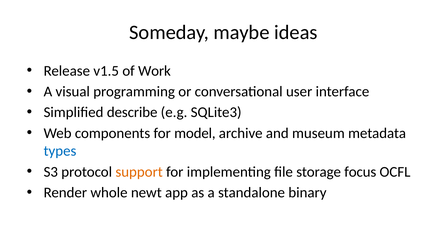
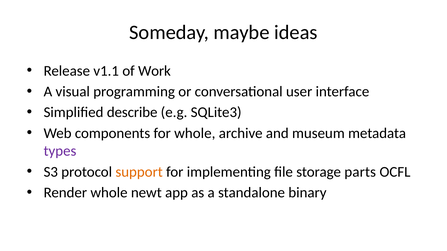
v1.5: v1.5 -> v1.1
for model: model -> whole
types colour: blue -> purple
focus: focus -> parts
